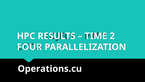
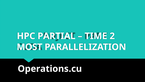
RESULTS: RESULTS -> PARTIAL
FOUR: FOUR -> MOST
